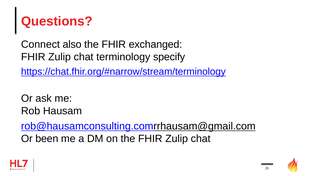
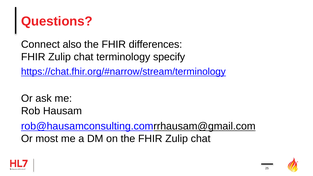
exchanged: exchanged -> differences
been: been -> most
